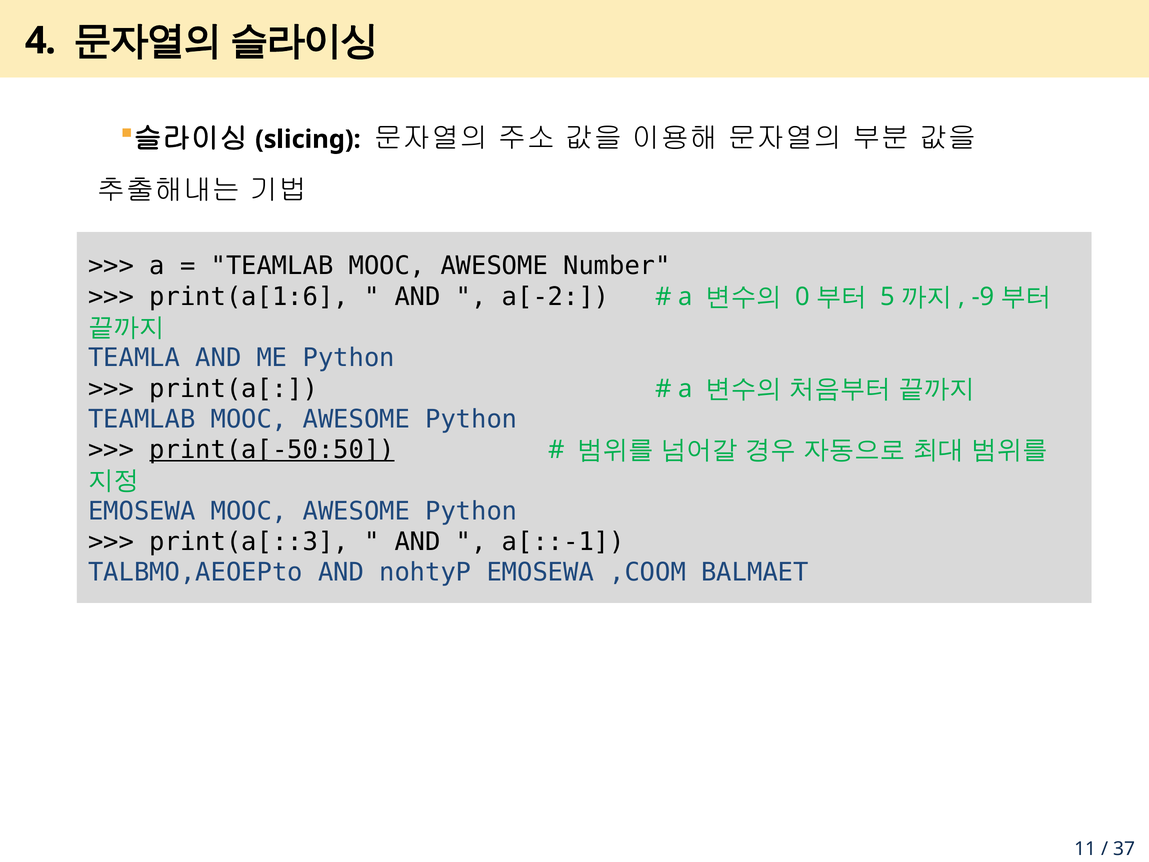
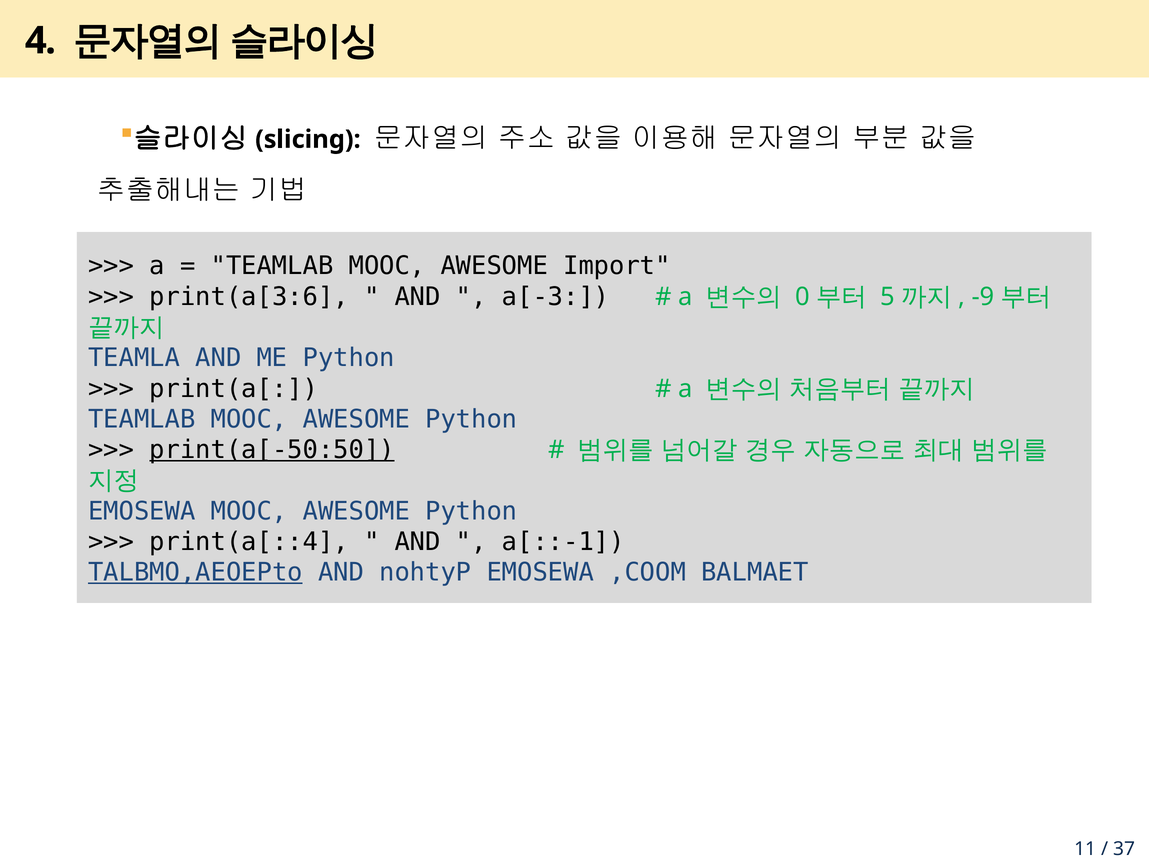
Number: Number -> Import
print(a[1:6: print(a[1:6 -> print(a[3:6
a[-2: a[-2 -> a[-3
print(a[::3: print(a[::3 -> print(a[::4
TALBMO,AEOEPto underline: none -> present
